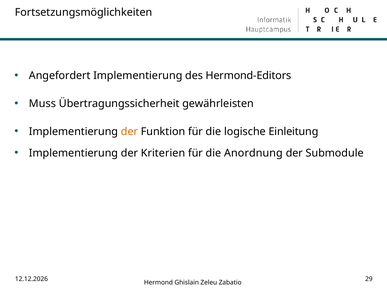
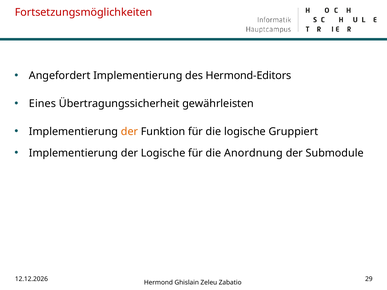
Fortsetzungsmöglichkeiten colour: black -> red
Muss: Muss -> Eines
Einleitung: Einleitung -> Gruppiert
der Kriterien: Kriterien -> Logische
